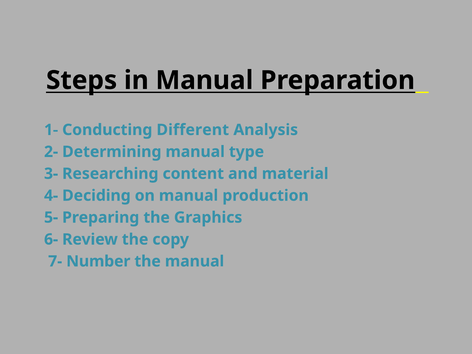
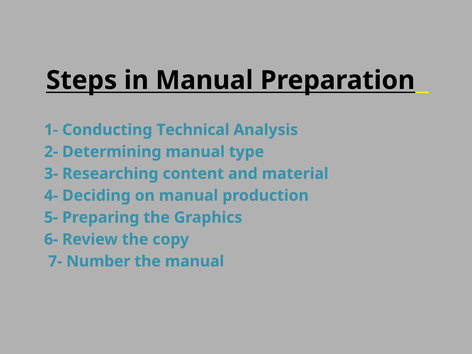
Different: Different -> Technical
